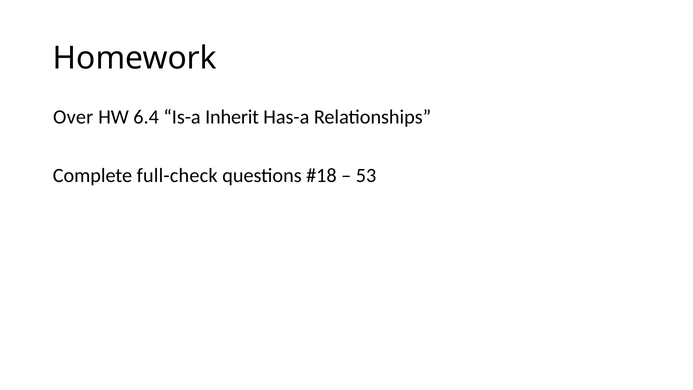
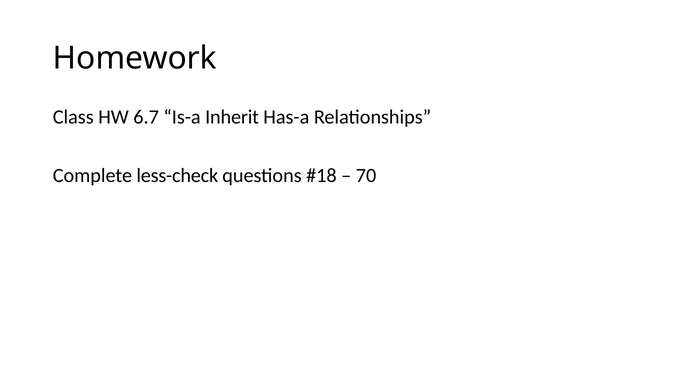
Over: Over -> Class
6.4: 6.4 -> 6.7
full-check: full-check -> less-check
53: 53 -> 70
